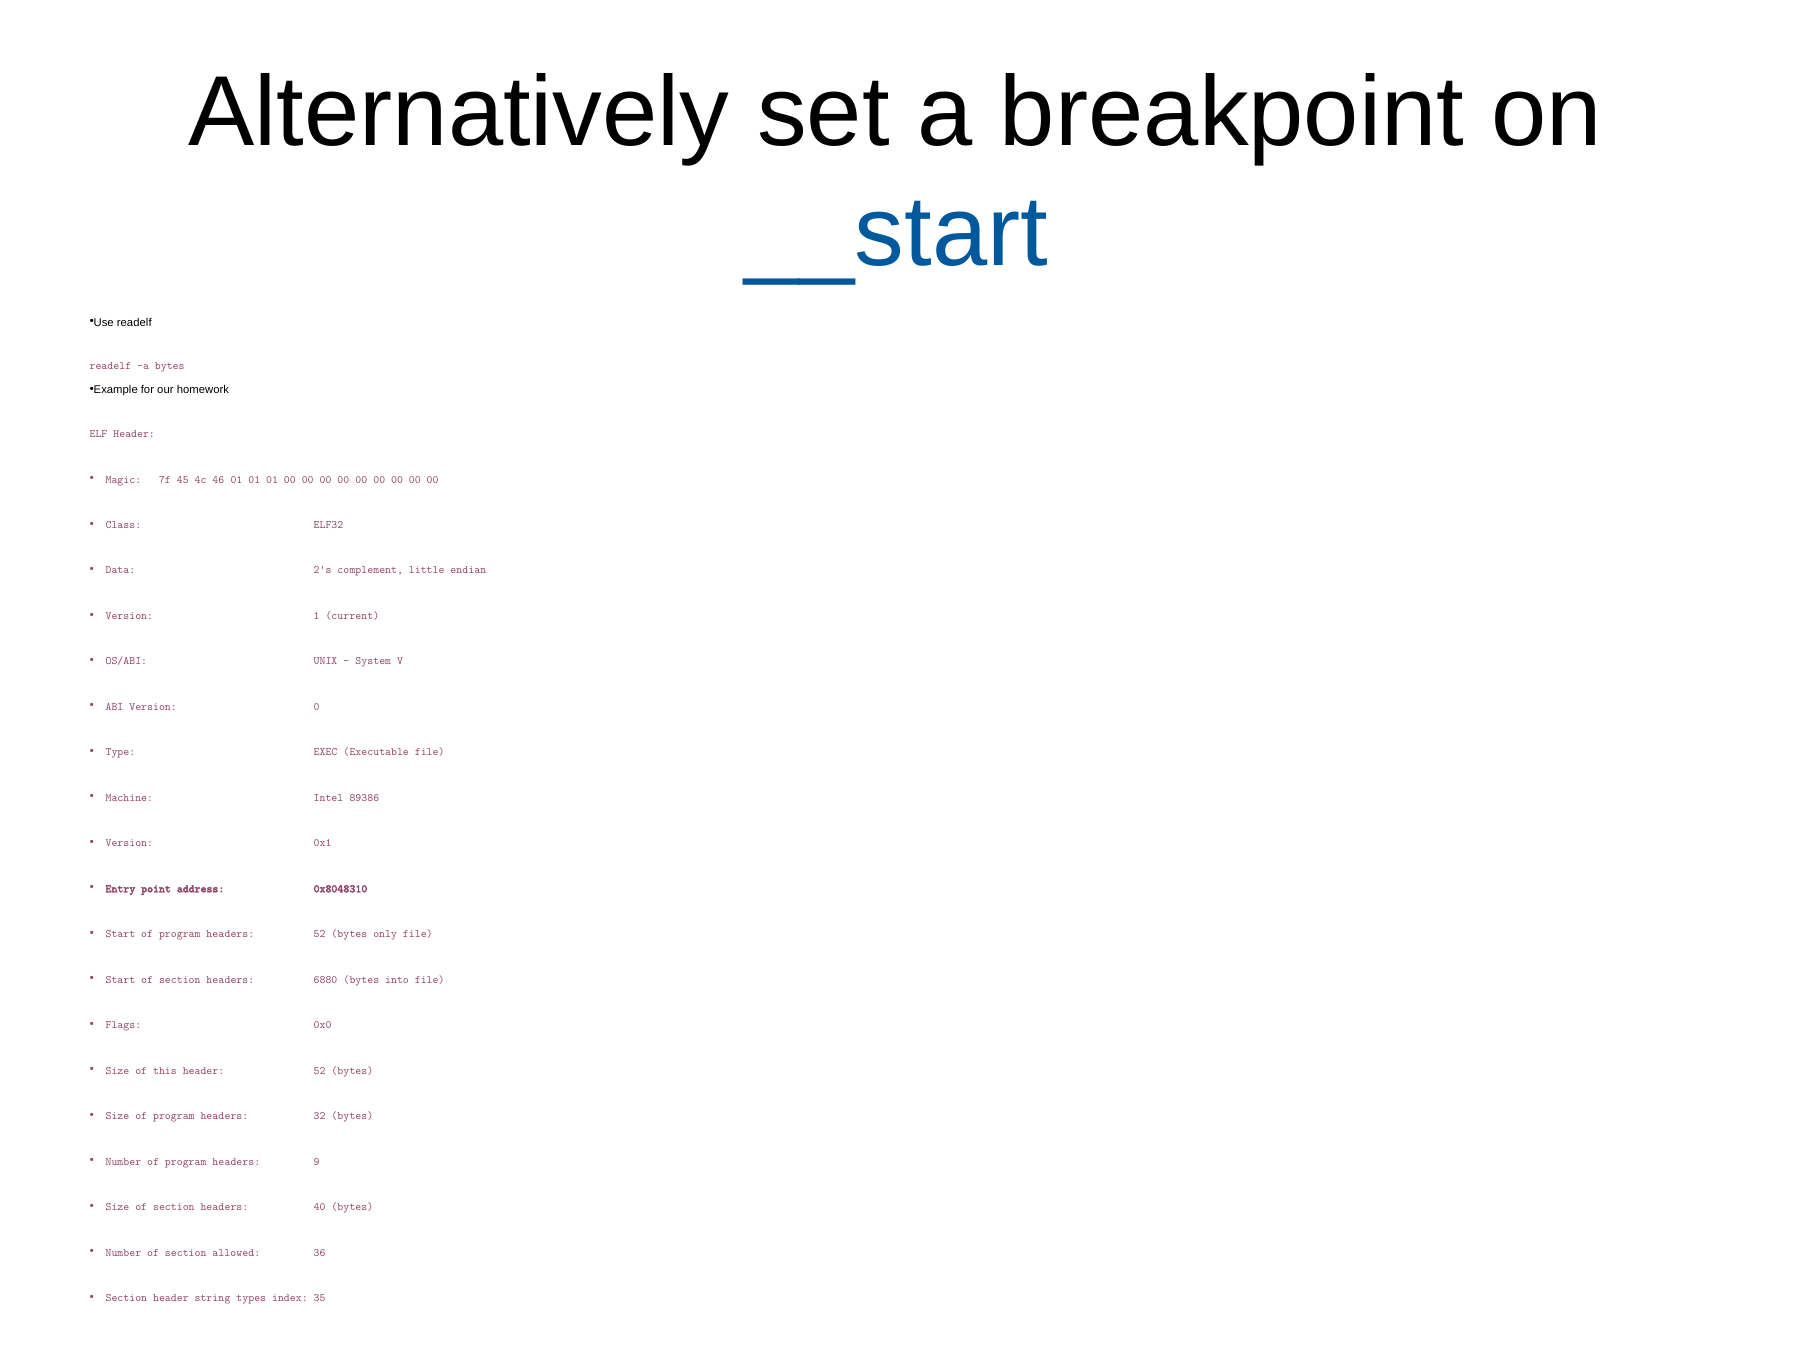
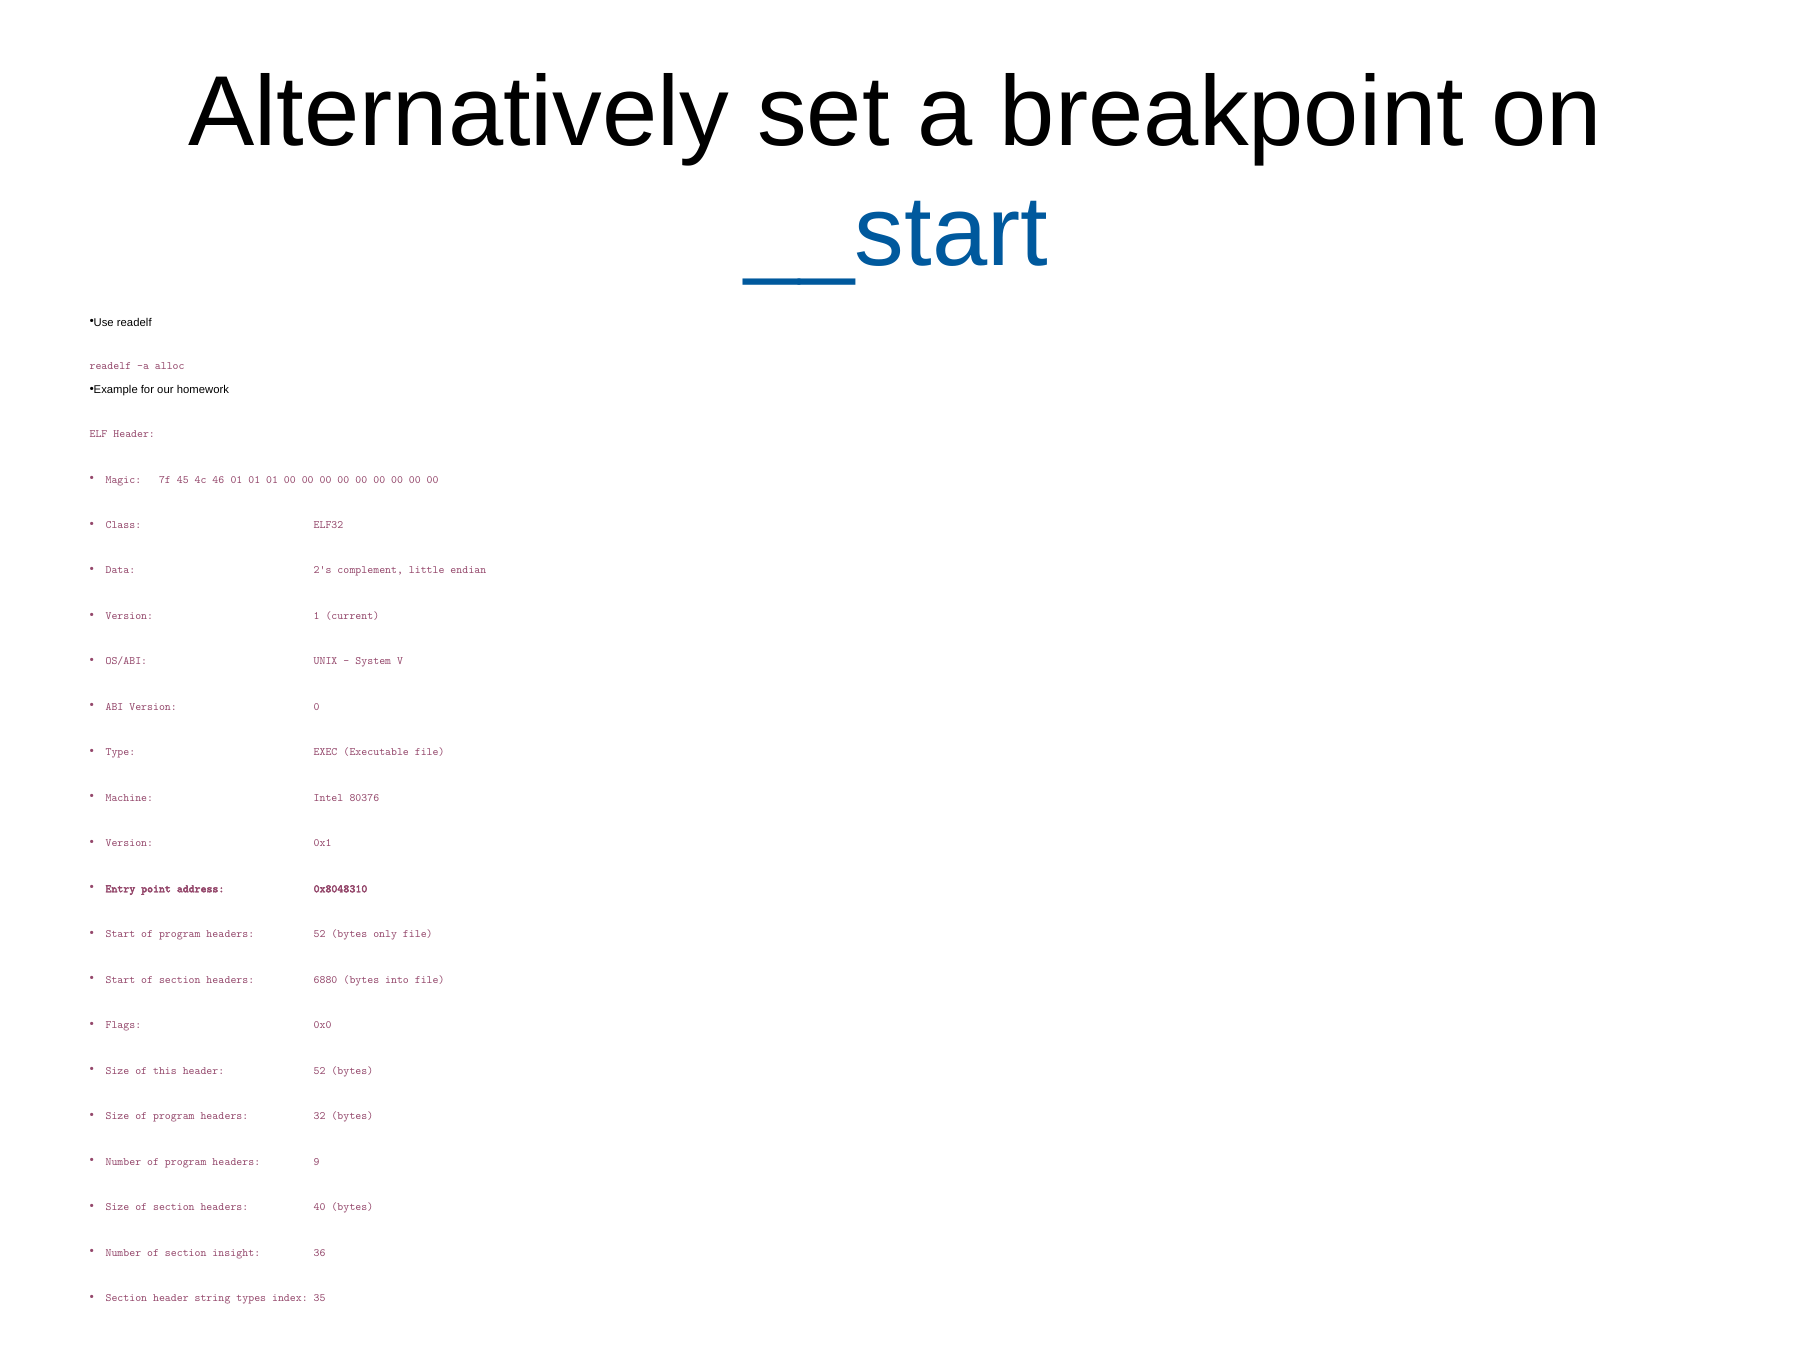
a bytes: bytes -> alloc
89386: 89386 -> 80376
allowed: allowed -> insight
